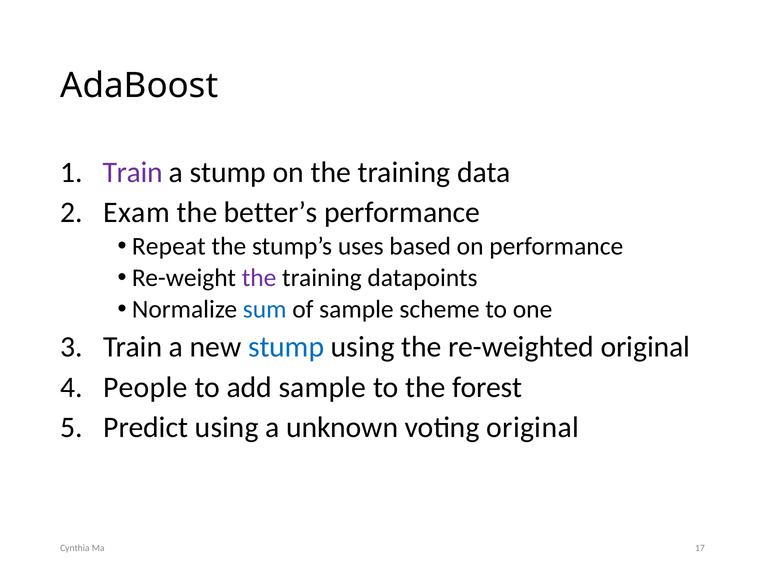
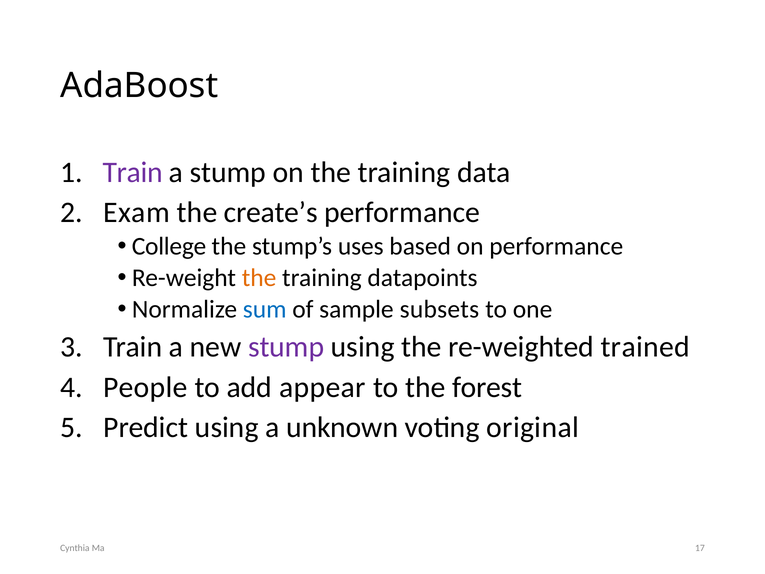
better’s: better’s -> create’s
Repeat: Repeat -> College
the at (259, 278) colour: purple -> orange
scheme: scheme -> subsets
stump at (286, 347) colour: blue -> purple
re-weighted original: original -> trained
add sample: sample -> appear
